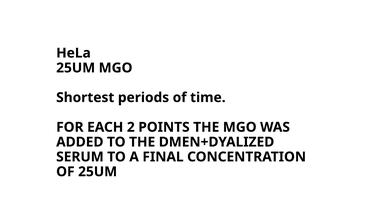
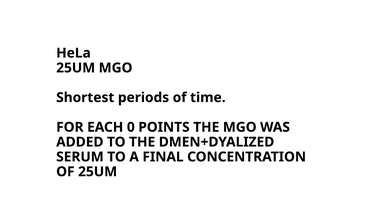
2: 2 -> 0
